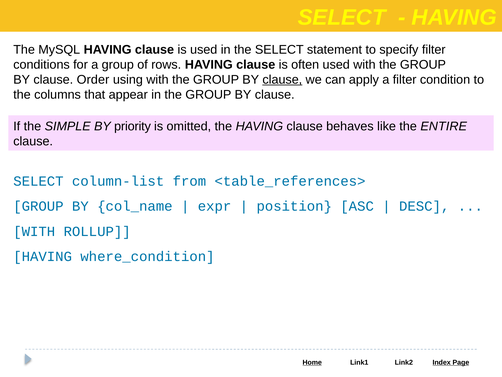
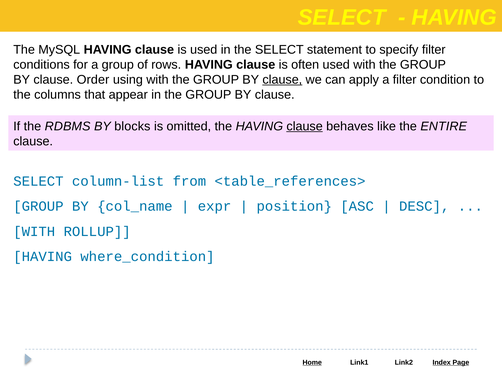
SIMPLE: SIMPLE -> RDBMS
priority: priority -> blocks
clause at (305, 126) underline: none -> present
